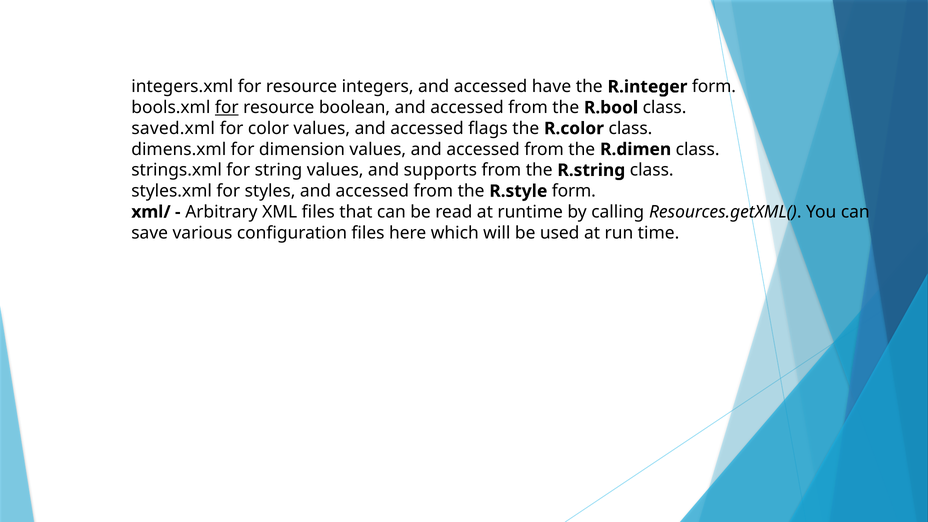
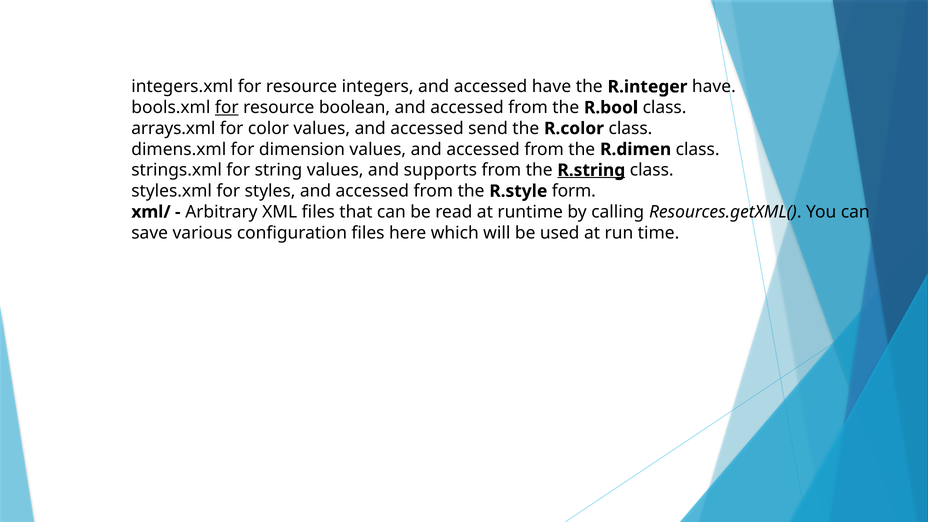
R.integer form: form -> have
saved.xml: saved.xml -> arrays.xml
flags: flags -> send
R.string underline: none -> present
